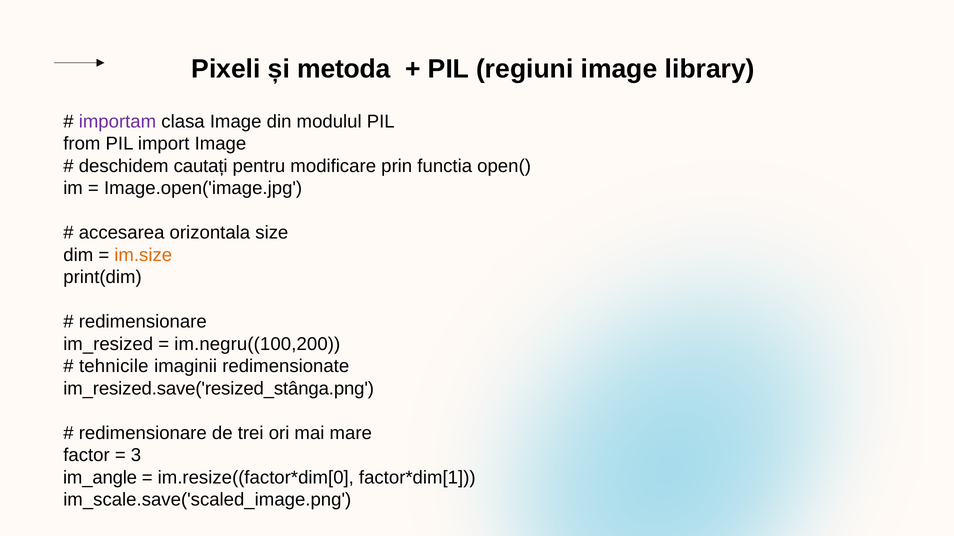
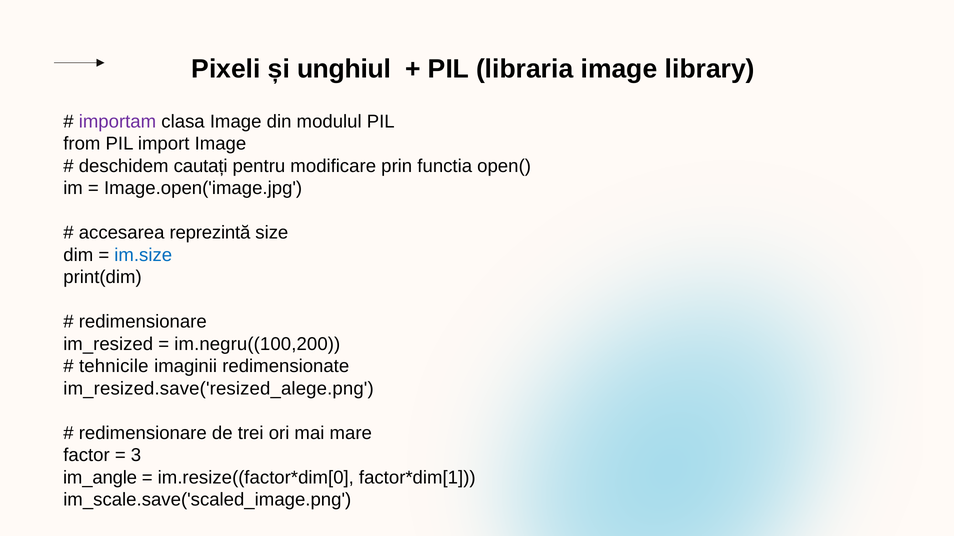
metoda: metoda -> unghiul
regiuni: regiuni -> libraria
orizontala: orizontala -> reprezintă
im.size colour: orange -> blue
im_resized.save('resized_stânga.png: im_resized.save('resized_stânga.png -> im_resized.save('resized_alege.png
